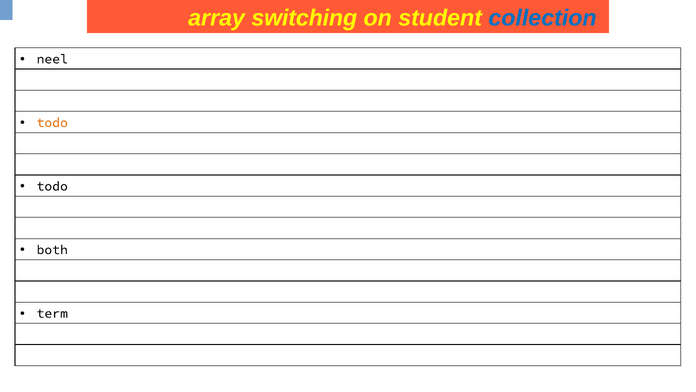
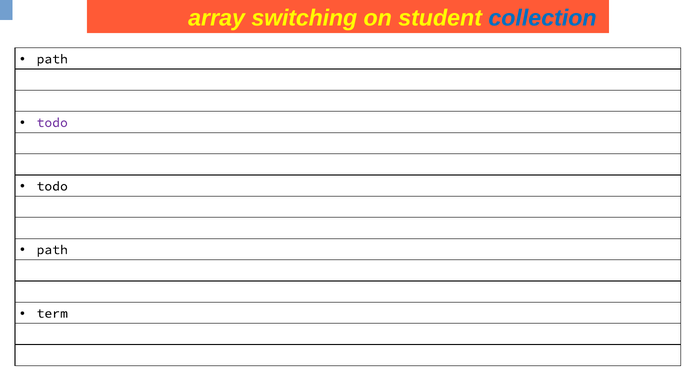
neel at (52, 59): neel -> path
todo at (52, 122) colour: orange -> purple
both at (52, 249): both -> path
